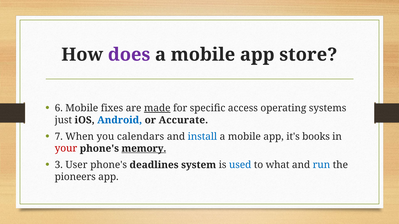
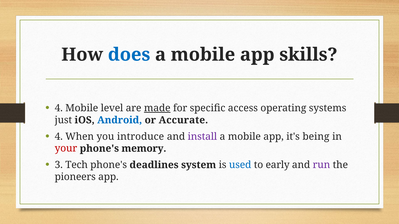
does colour: purple -> blue
store: store -> skills
6 at (59, 108): 6 -> 4
fixes: fixes -> level
7 at (59, 137): 7 -> 4
calendars: calendars -> introduce
install colour: blue -> purple
books: books -> being
memory underline: present -> none
User: User -> Tech
what: what -> early
run colour: blue -> purple
